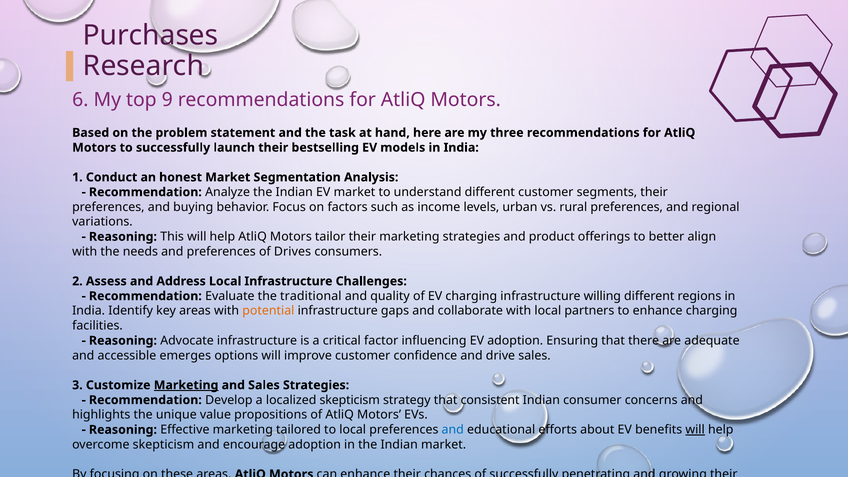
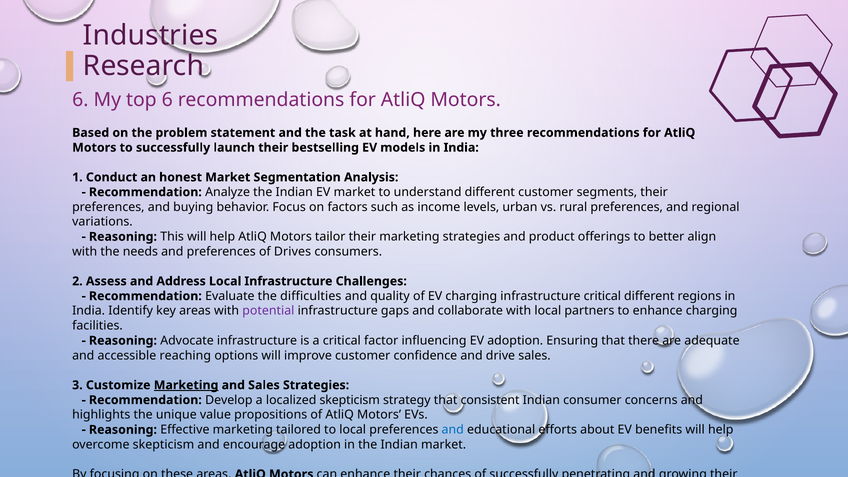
Purchases: Purchases -> Industries
top 9: 9 -> 6
traditional: traditional -> difficulties
infrastructure willing: willing -> critical
potential colour: orange -> purple
emerges: emerges -> reaching
will at (695, 430) underline: present -> none
